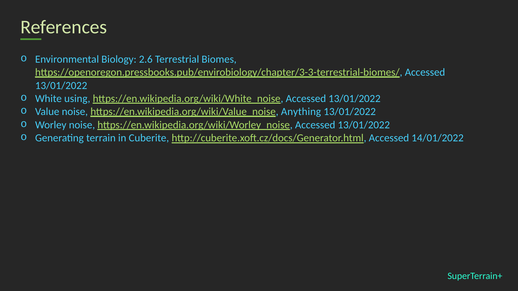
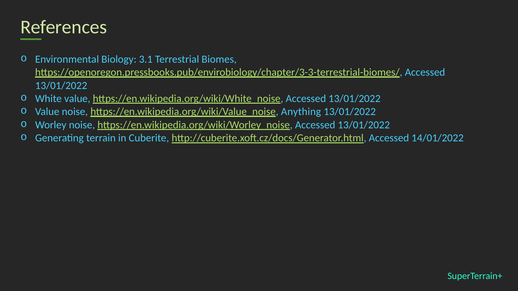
2.6: 2.6 -> 3.1
White using: using -> value
